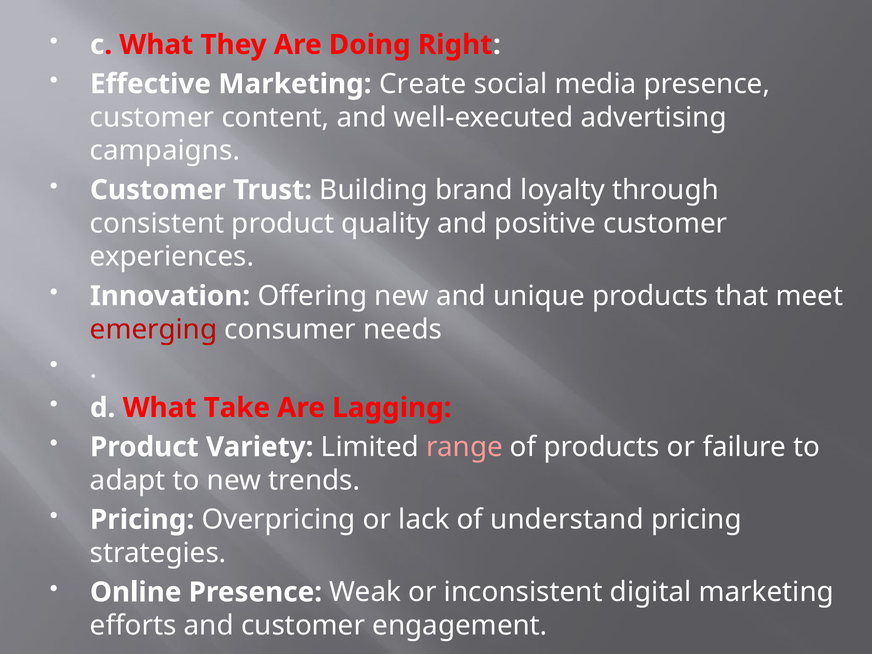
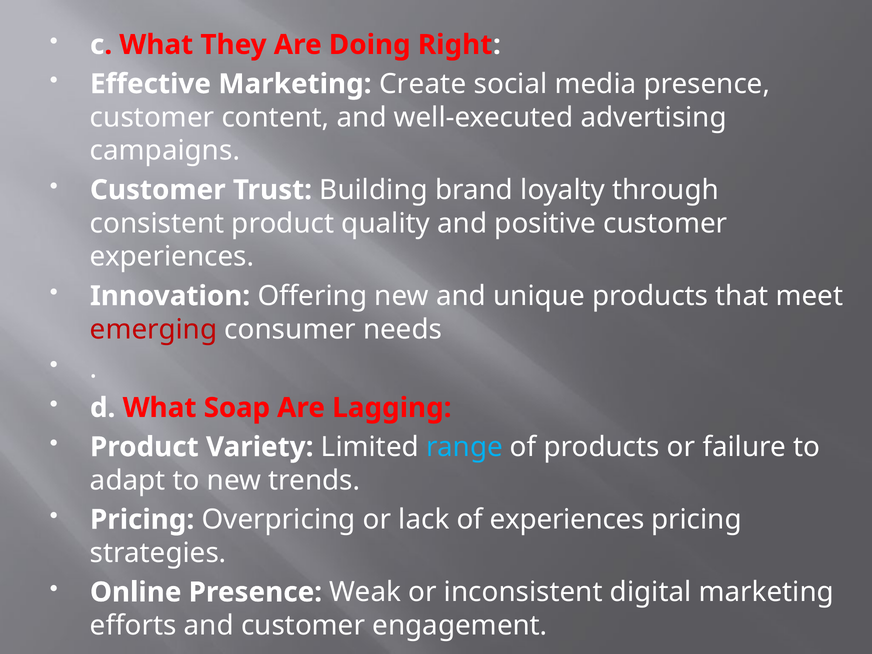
Take: Take -> Soap
range colour: pink -> light blue
of understand: understand -> experiences
